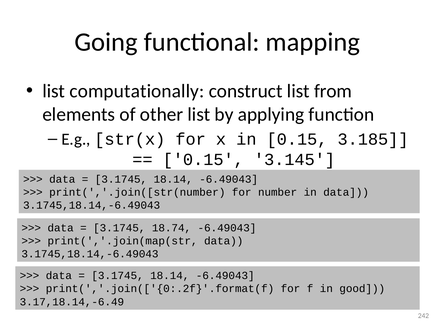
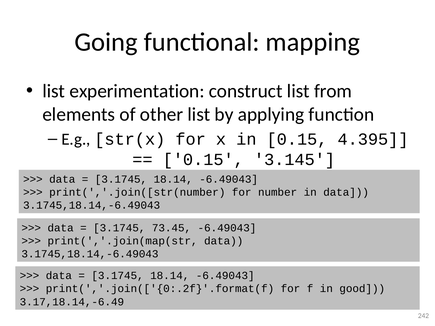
computationally: computationally -> experimentation
3.185: 3.185 -> 4.395
18.74: 18.74 -> 73.45
